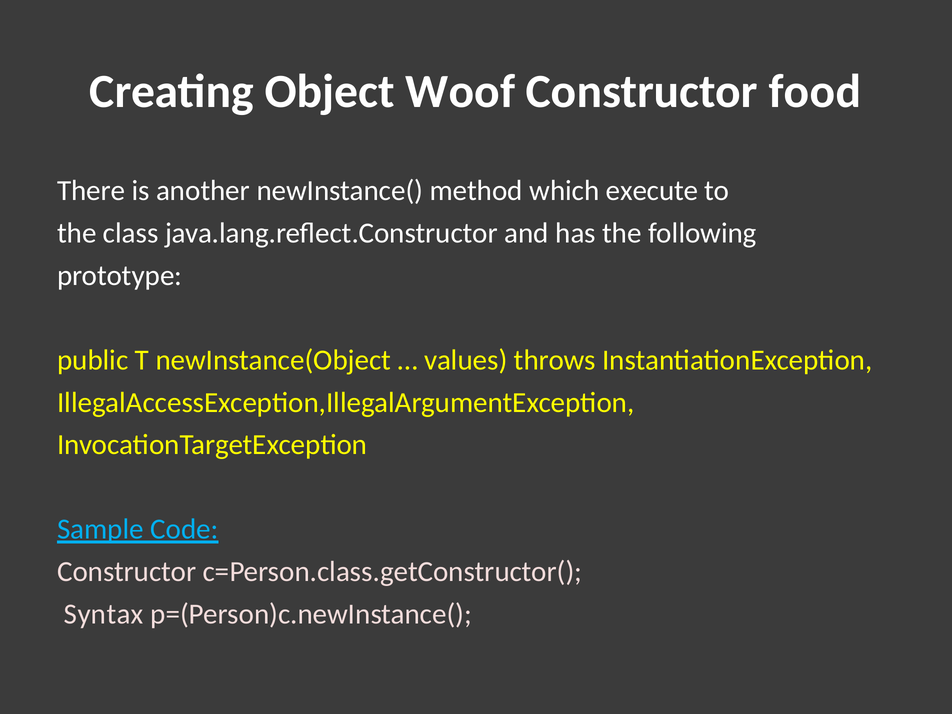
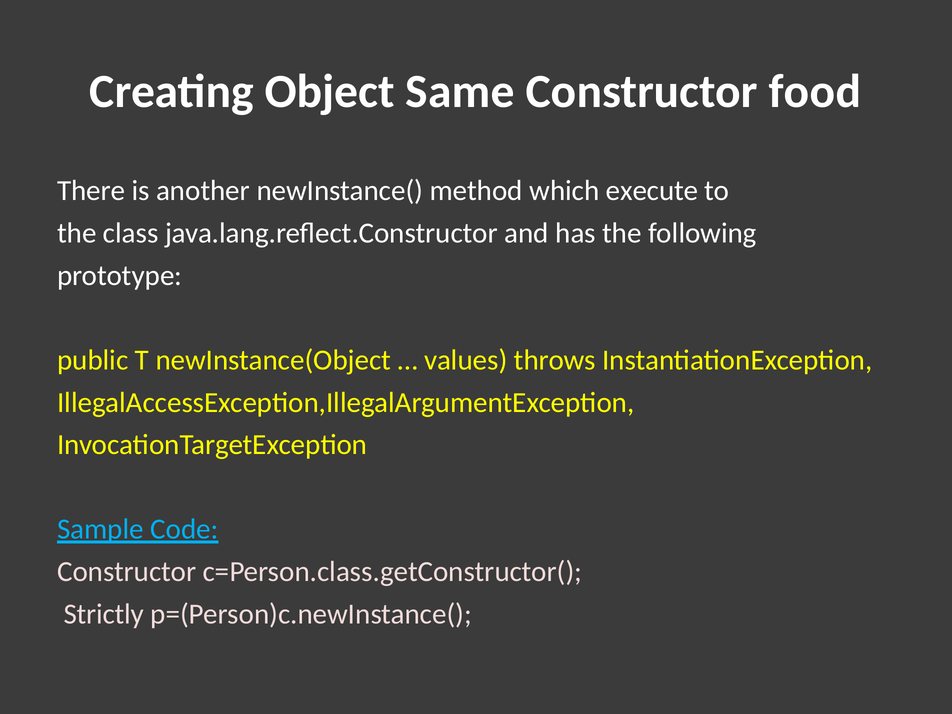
Woof: Woof -> Same
Syntax: Syntax -> Strictly
